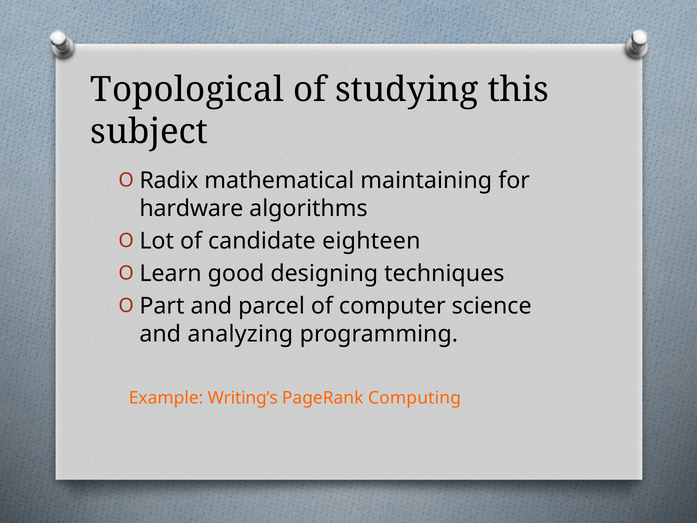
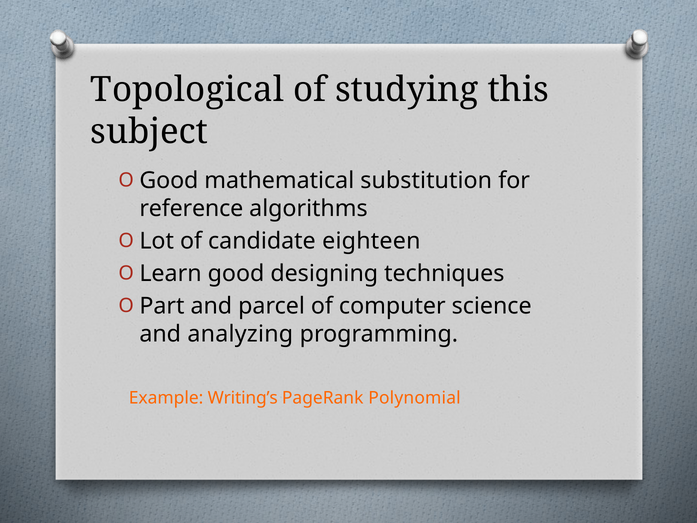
Radix at (169, 181): Radix -> Good
maintaining: maintaining -> substitution
hardware: hardware -> reference
Computing: Computing -> Polynomial
